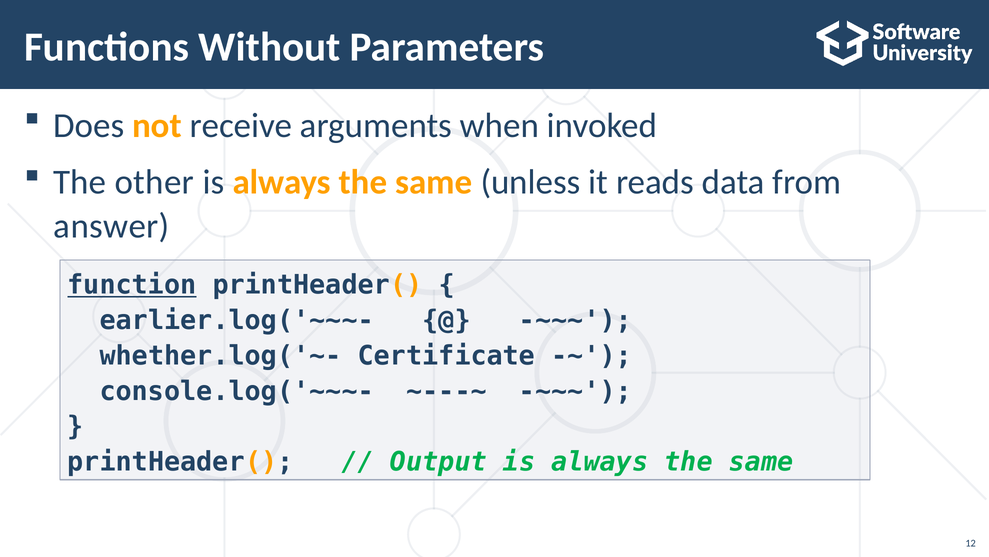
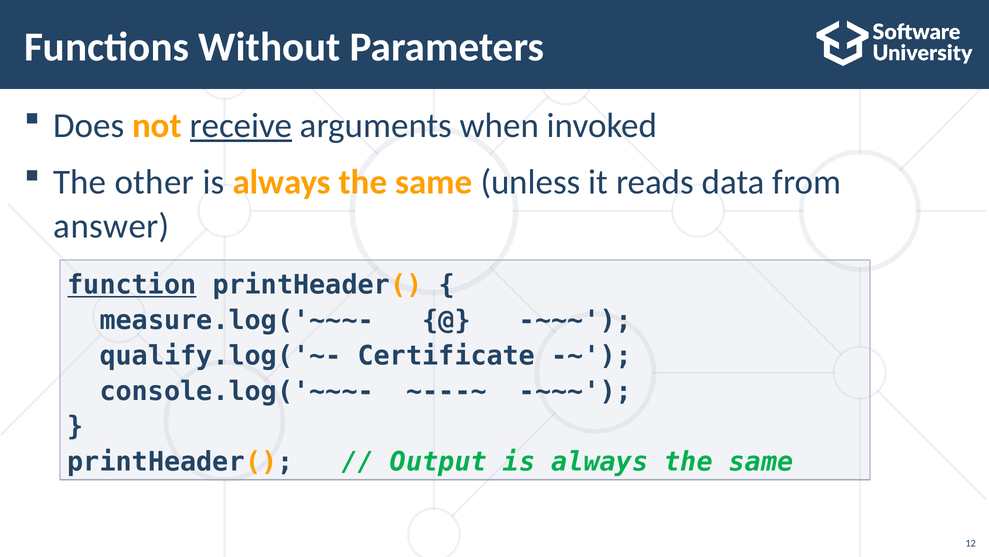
receive underline: none -> present
earlier.log('~~~-: earlier.log('~~~- -> measure.log('~~~-
whether.log('~-: whether.log('~- -> qualify.log('~-
